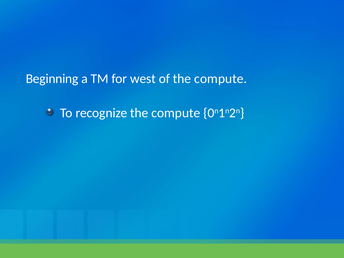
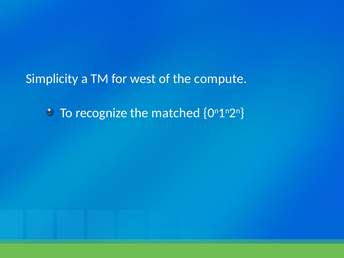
Beginning: Beginning -> Simplicity
recognize the compute: compute -> matched
